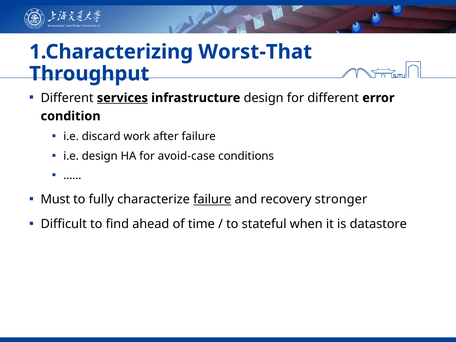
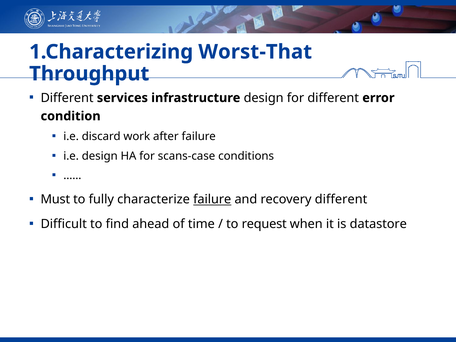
services underline: present -> none
avoid-case: avoid-case -> scans-case
recovery stronger: stronger -> different
stateful: stateful -> request
